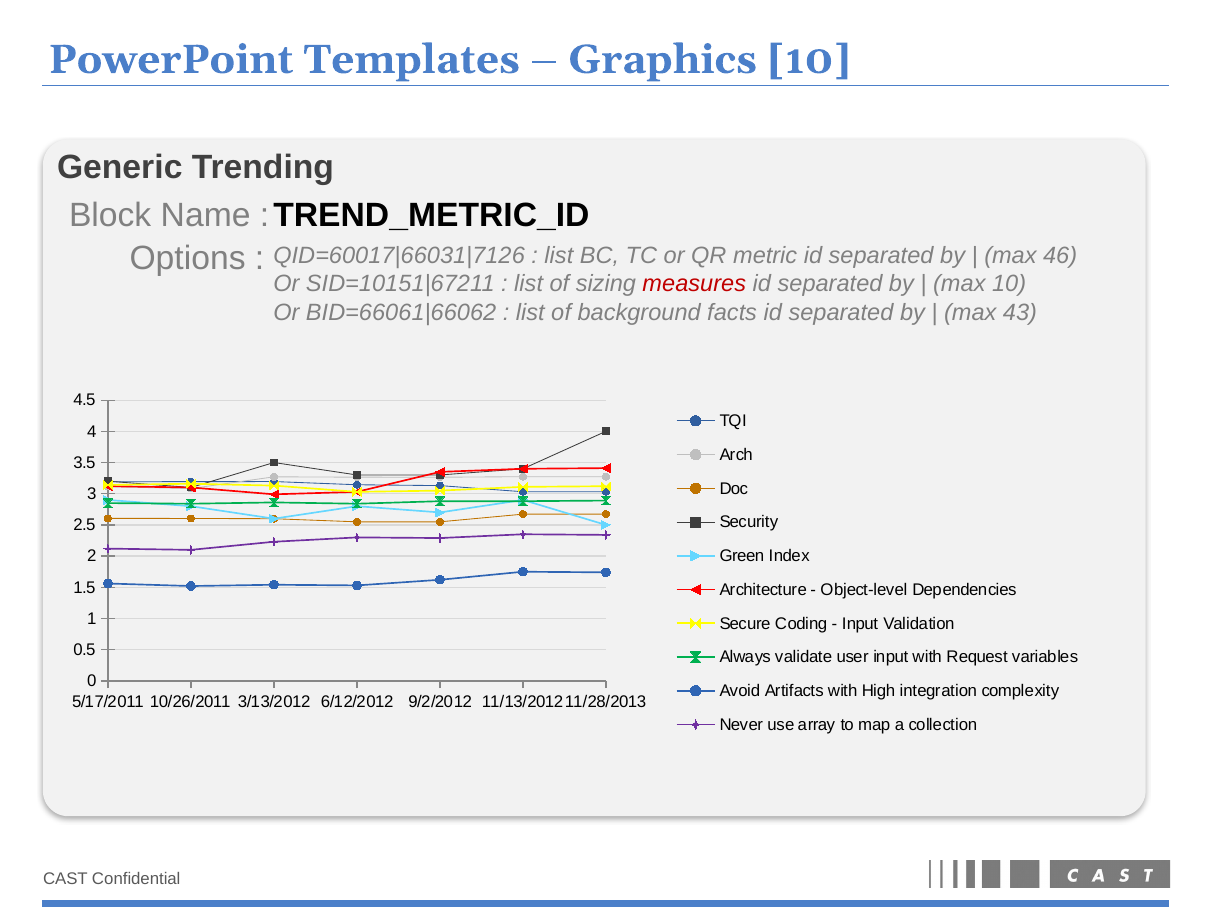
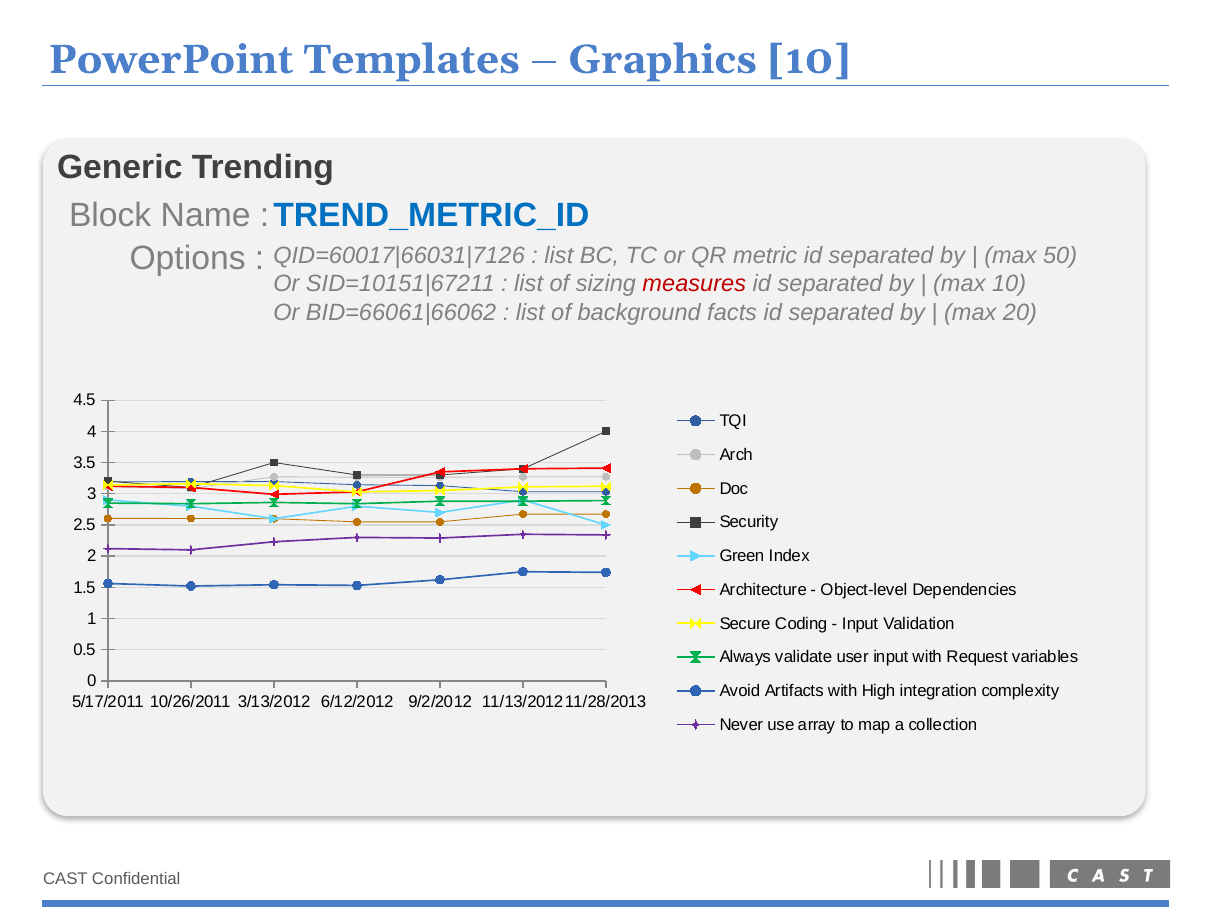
TREND_METRIC_ID colour: black -> blue
46: 46 -> 50
43: 43 -> 20
